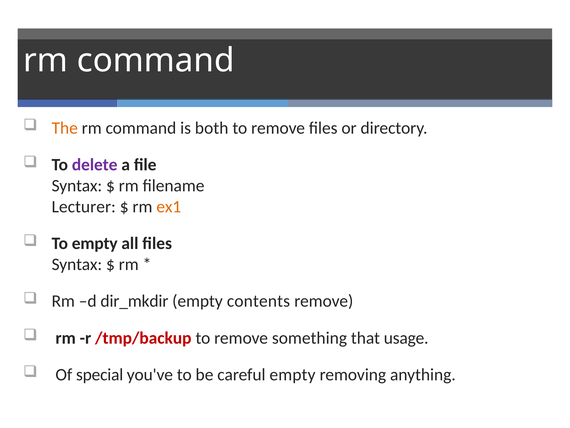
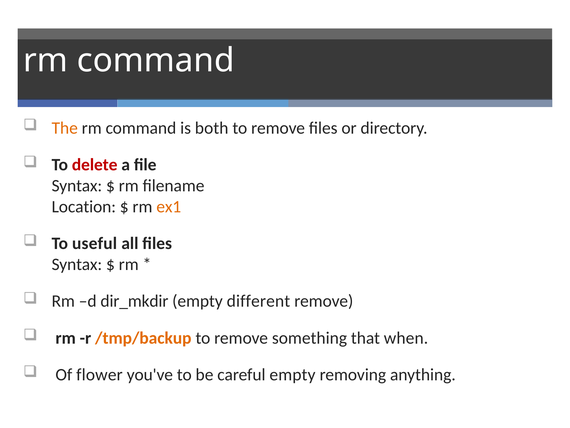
delete colour: purple -> red
Lecturer: Lecturer -> Location
To empty: empty -> useful
contents: contents -> different
/tmp/backup colour: red -> orange
usage: usage -> when
special: special -> flower
